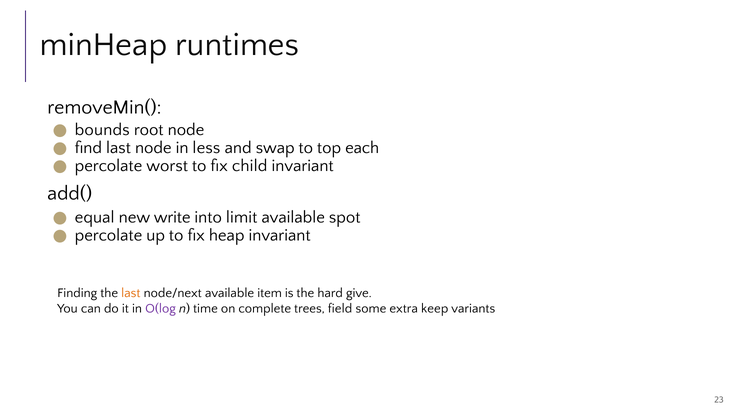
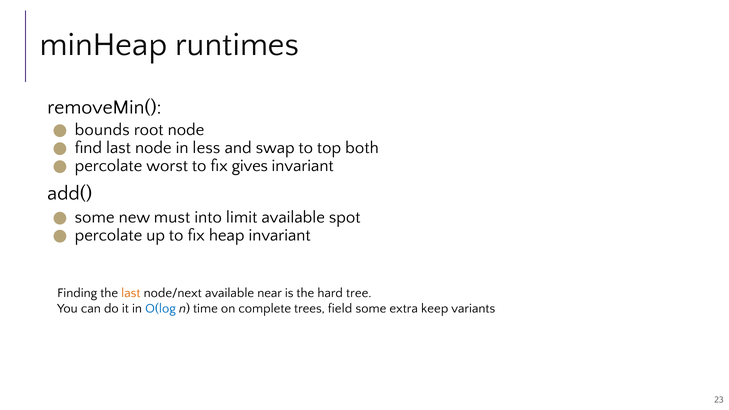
each: each -> both
child: child -> gives
equal at (95, 217): equal -> some
write: write -> must
item: item -> near
give: give -> tree
O(log colour: purple -> blue
